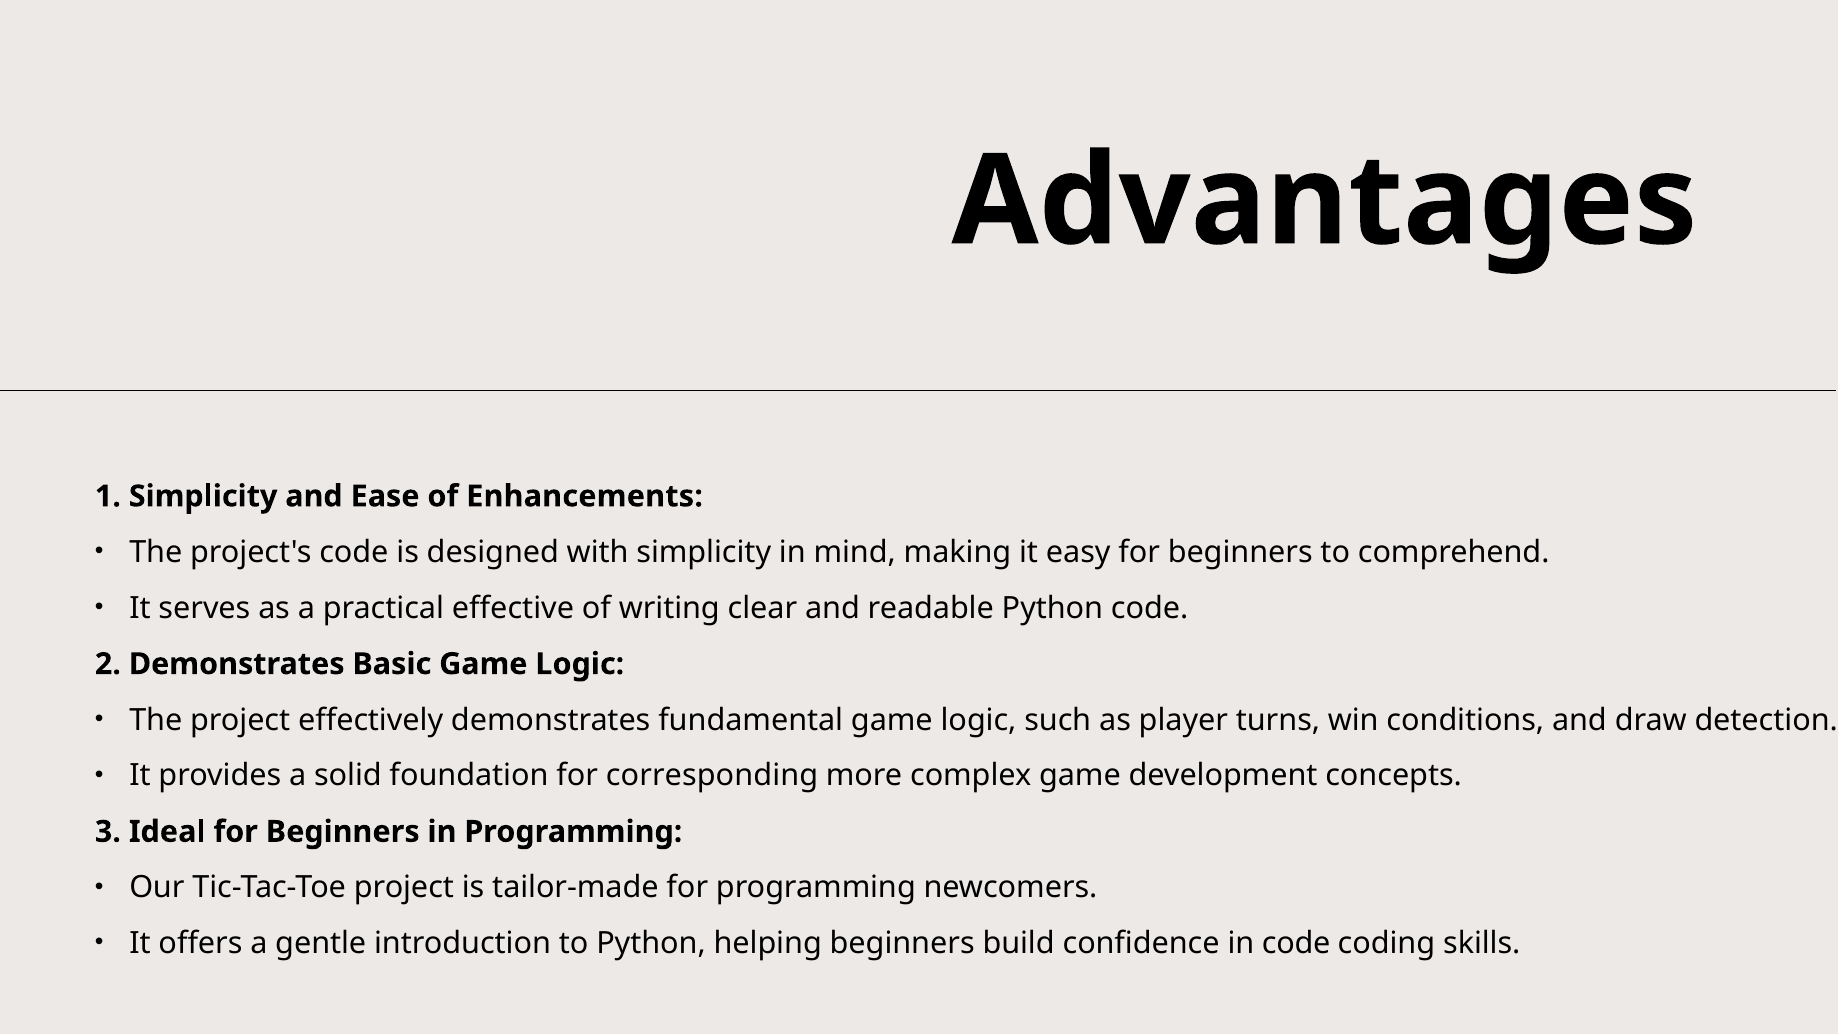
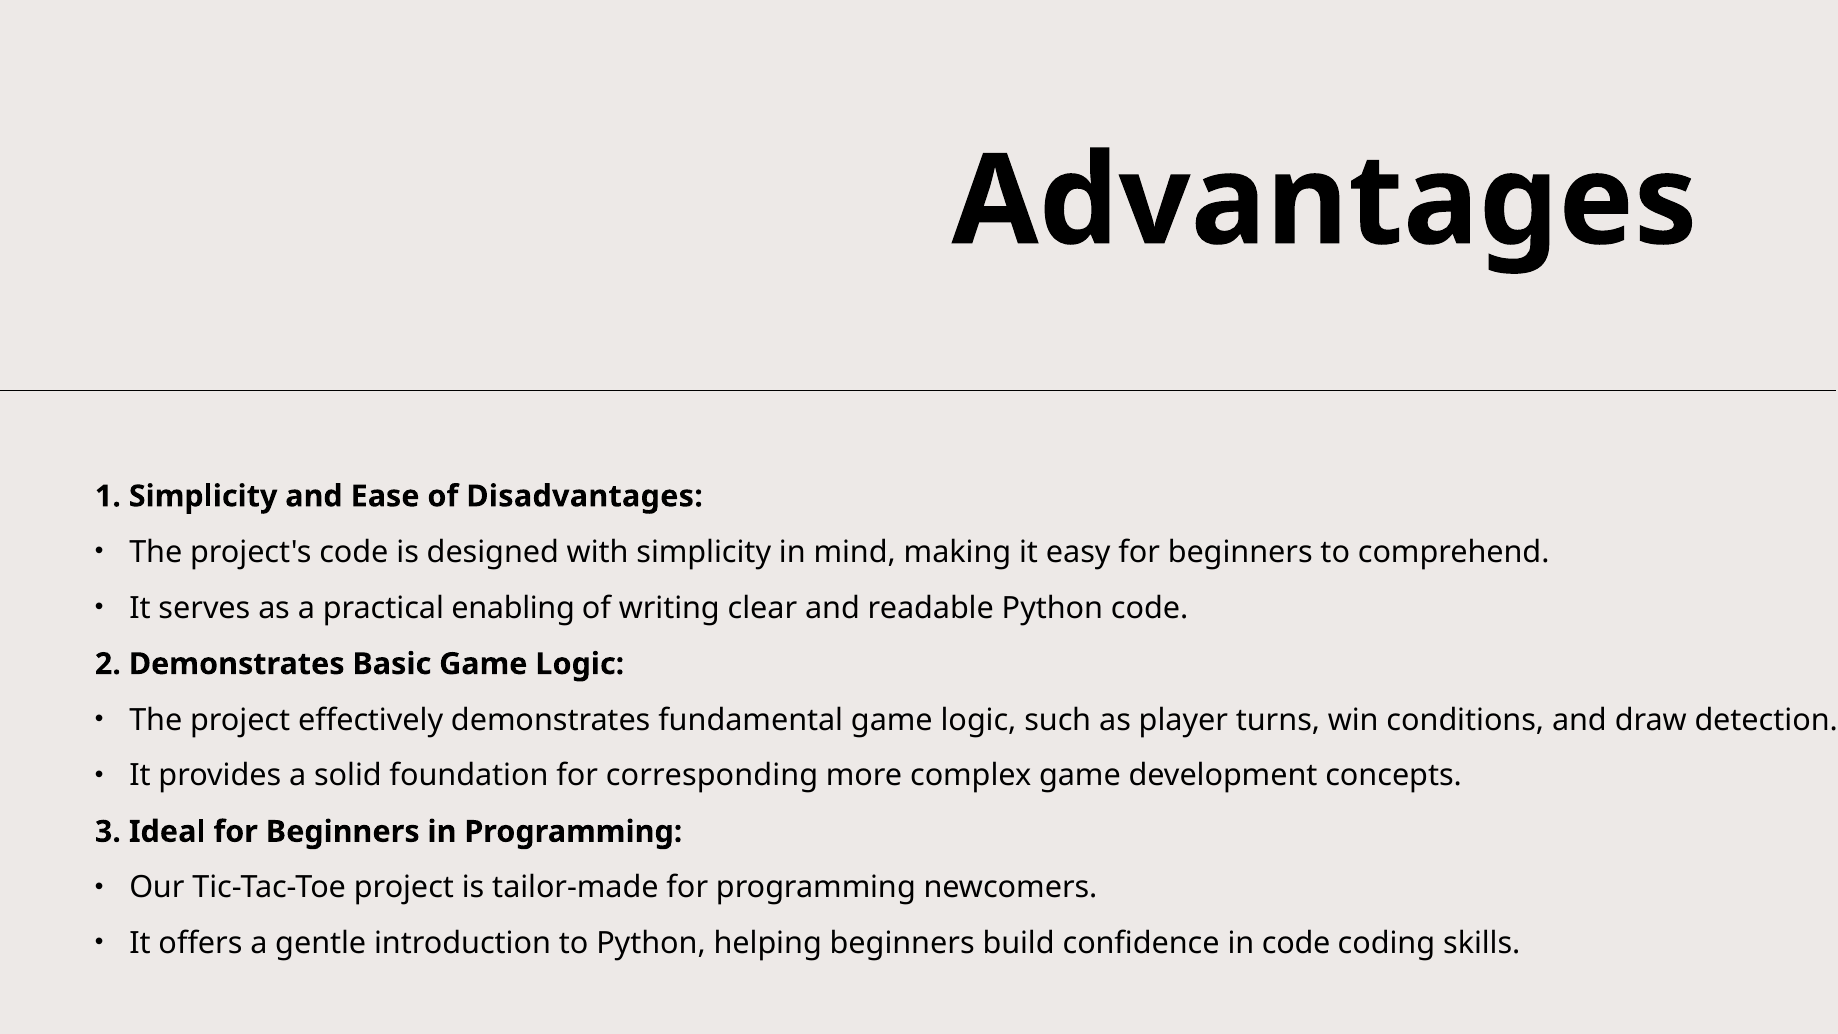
Enhancements: Enhancements -> Disadvantages
effective: effective -> enabling
